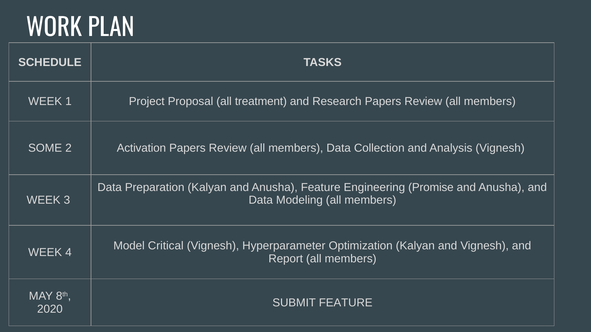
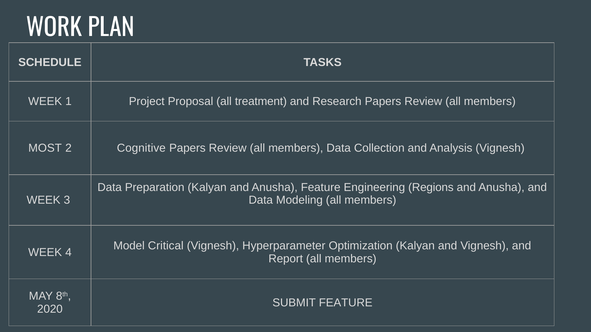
SOME: SOME -> MOST
Activation: Activation -> Cognitive
Promise: Promise -> Regions
